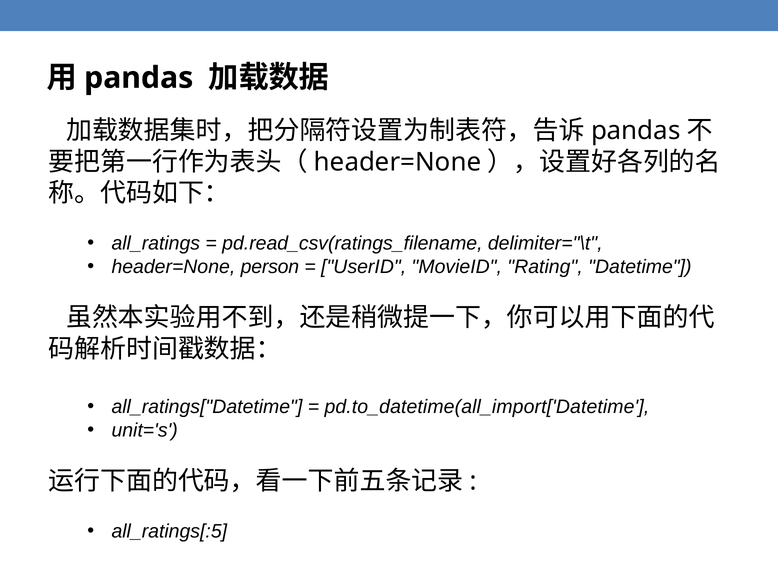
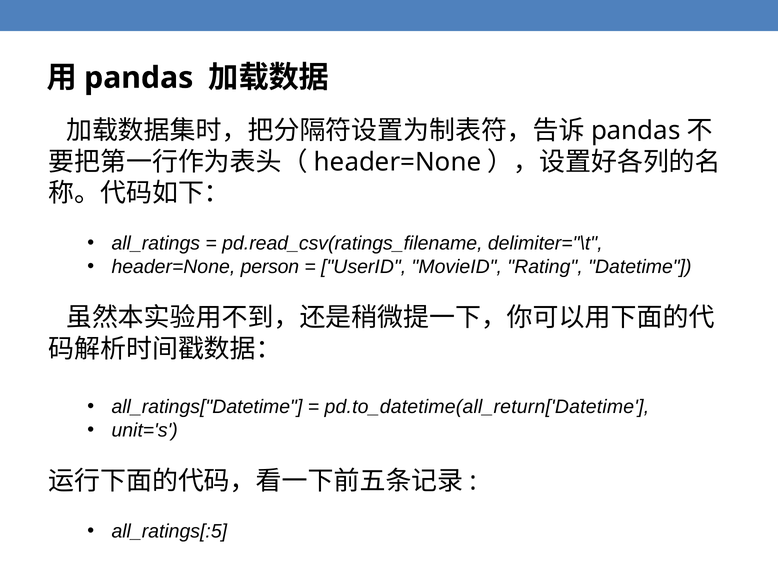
pd.to_datetime(all_import['Datetime: pd.to_datetime(all_import['Datetime -> pd.to_datetime(all_return['Datetime
